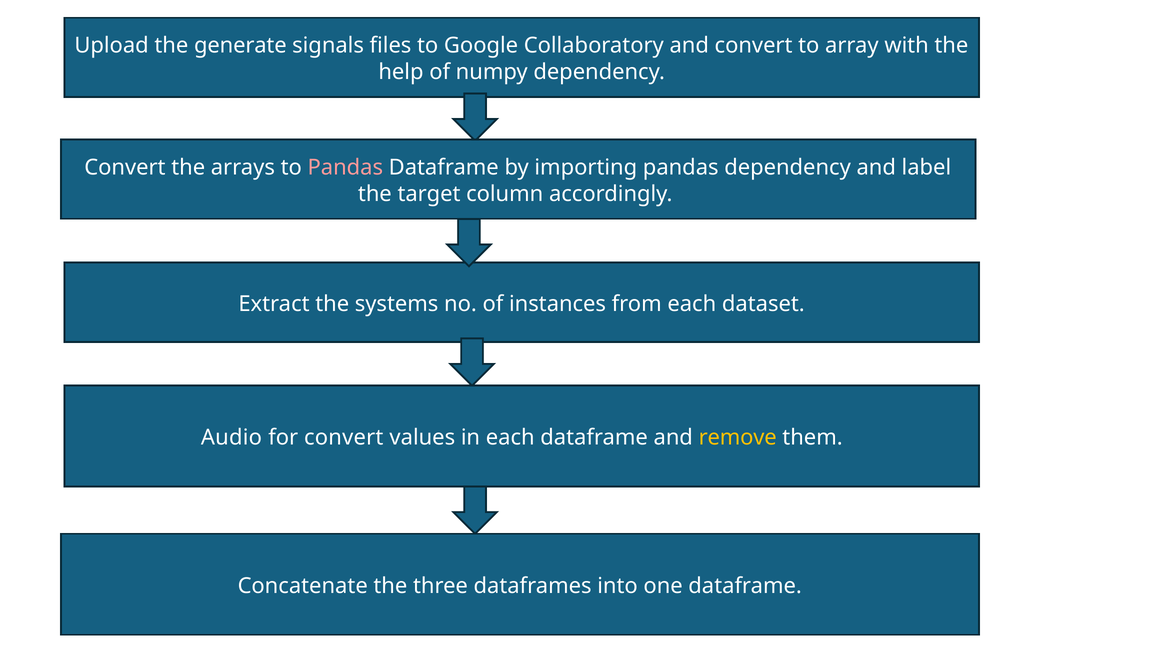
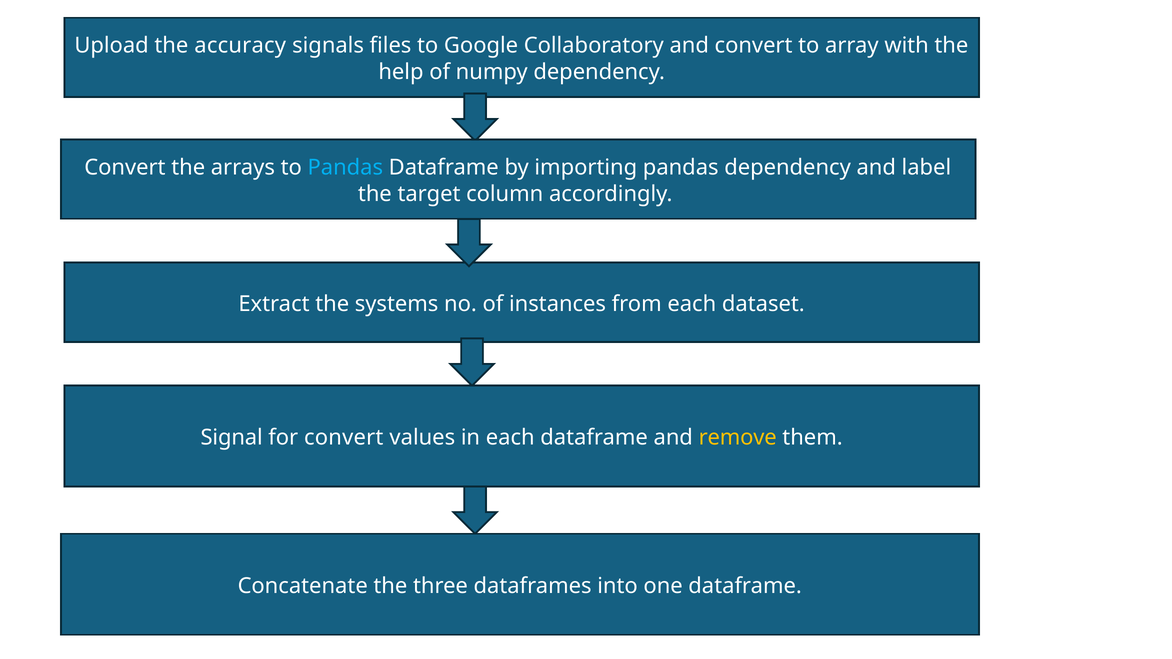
generate: generate -> accuracy
Pandas at (345, 168) colour: pink -> light blue
Audio: Audio -> Signal
